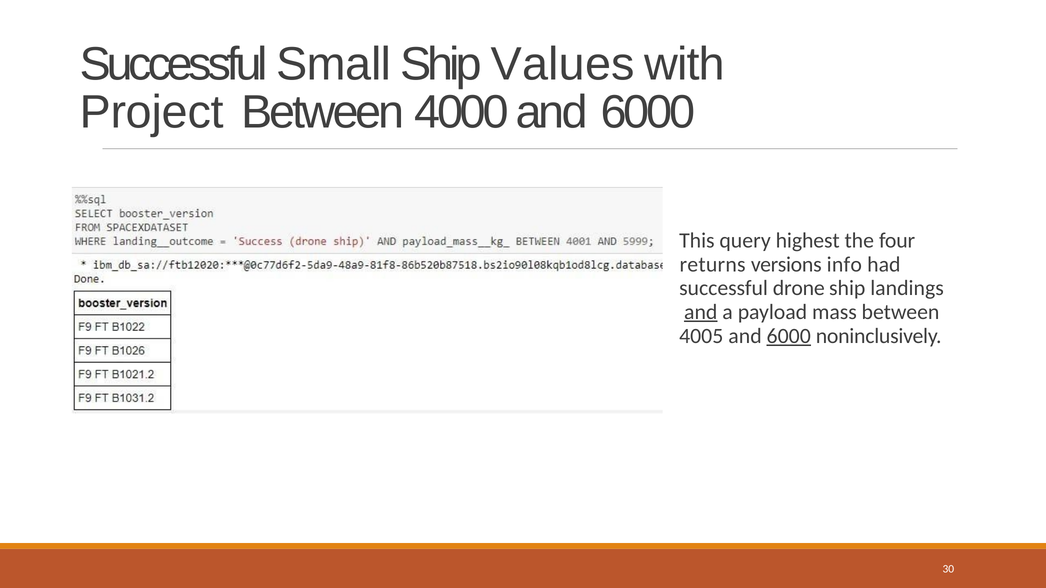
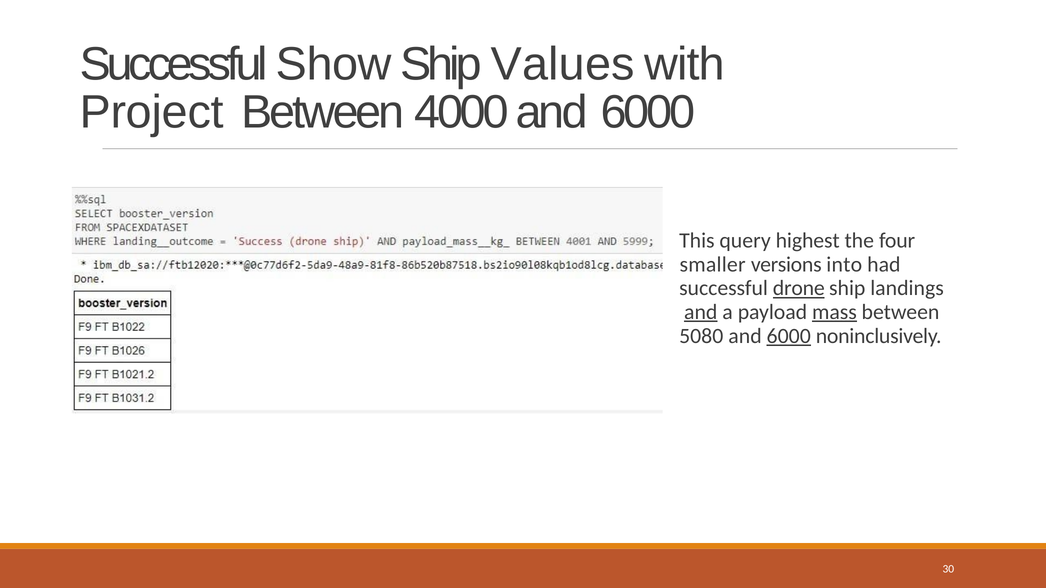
Small: Small -> Show
returns: returns -> smaller
info: info -> into
drone underline: none -> present
mass underline: none -> present
4005: 4005 -> 5080
